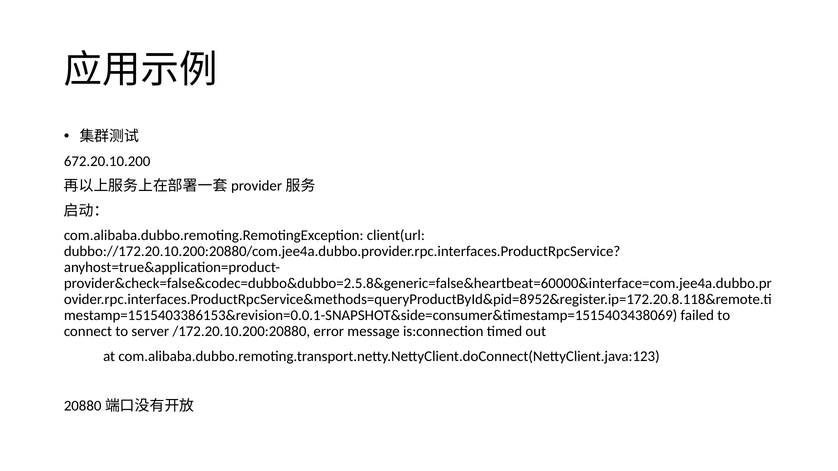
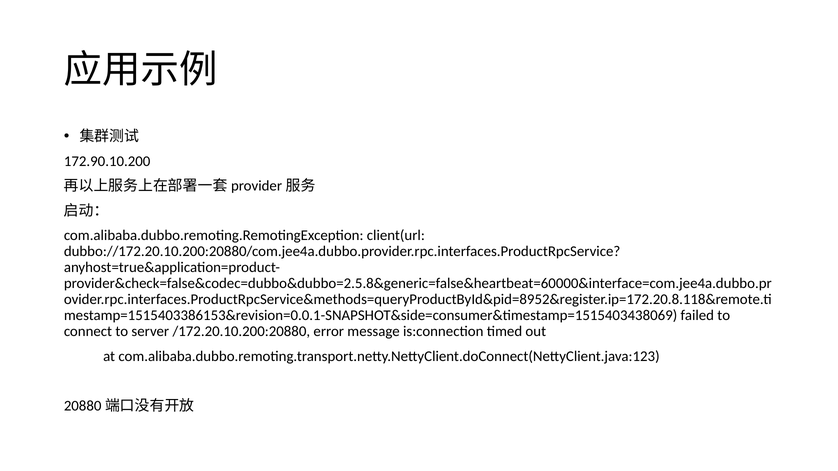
672.20.10.200: 672.20.10.200 -> 172.90.10.200
